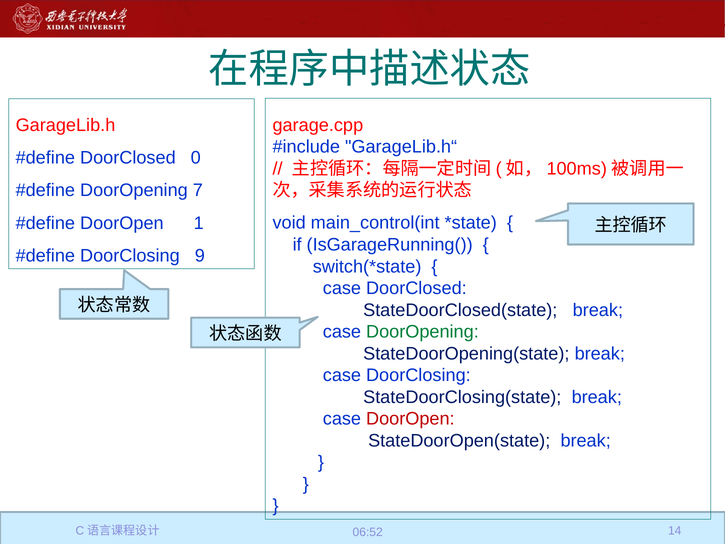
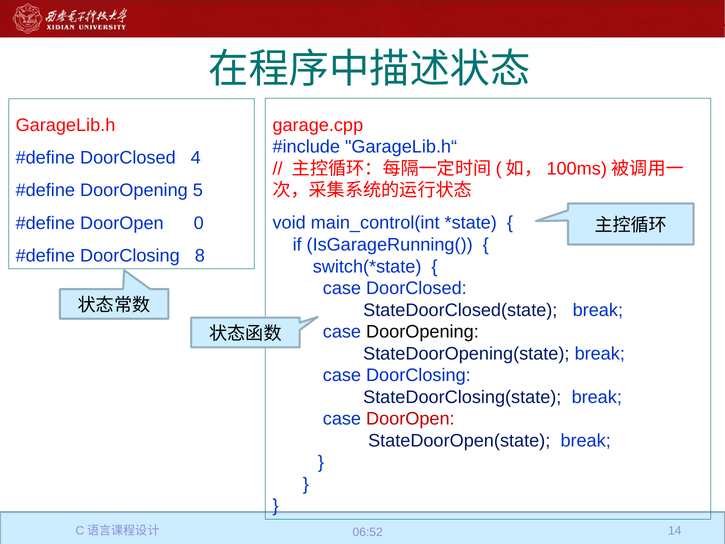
0: 0 -> 4
7: 7 -> 5
1: 1 -> 0
9: 9 -> 8
DoorOpening at (422, 332) colour: green -> black
